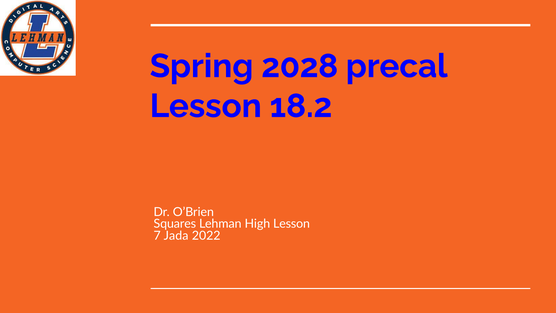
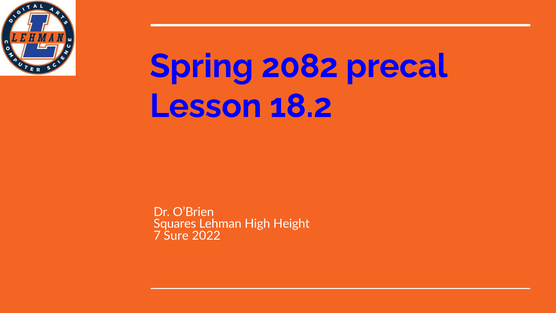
2028: 2028 -> 2082
High Lesson: Lesson -> Height
Jada: Jada -> Sure
